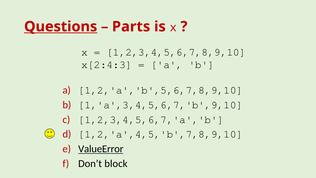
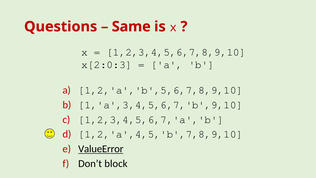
Questions underline: present -> none
Parts: Parts -> Same
x[2:4:3: x[2:4:3 -> x[2:0:3
